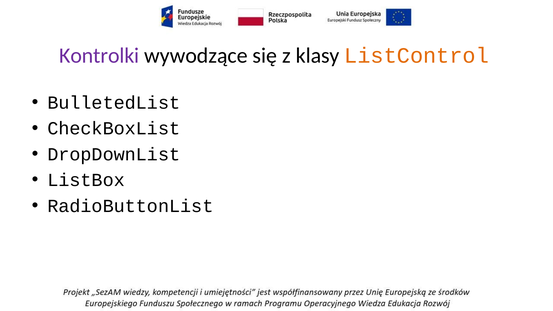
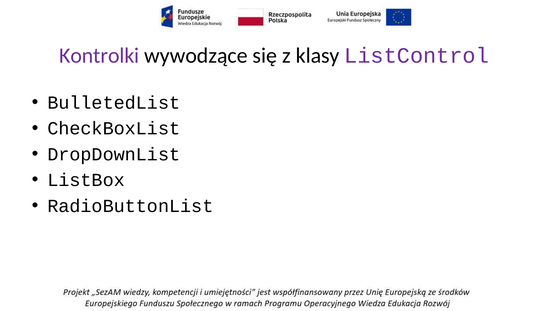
ListControl colour: orange -> purple
